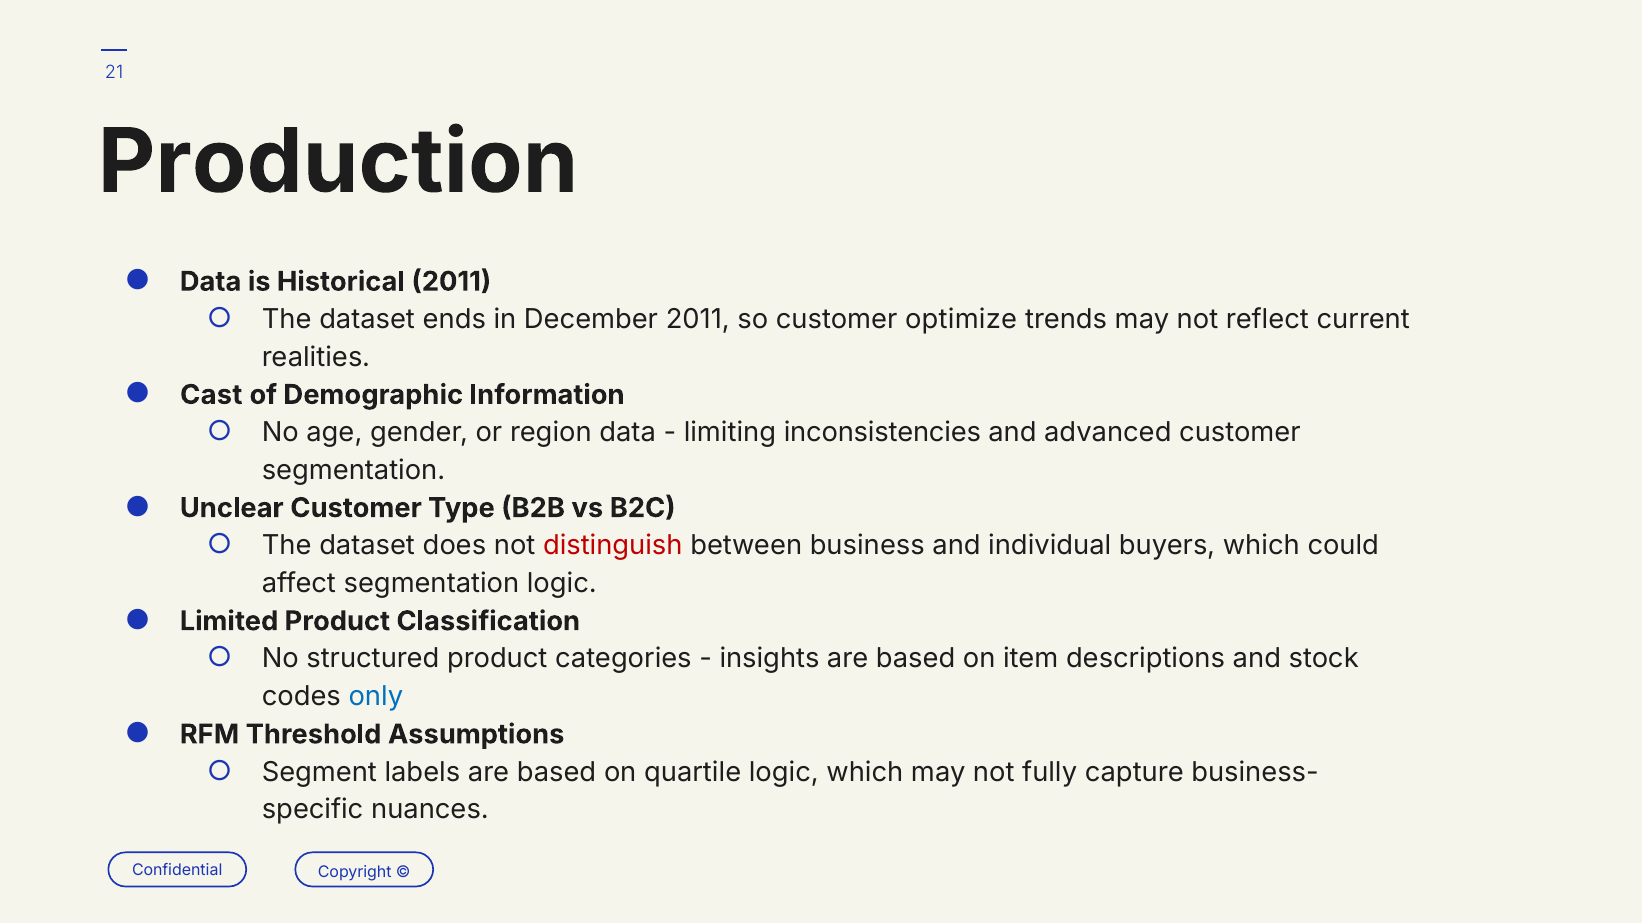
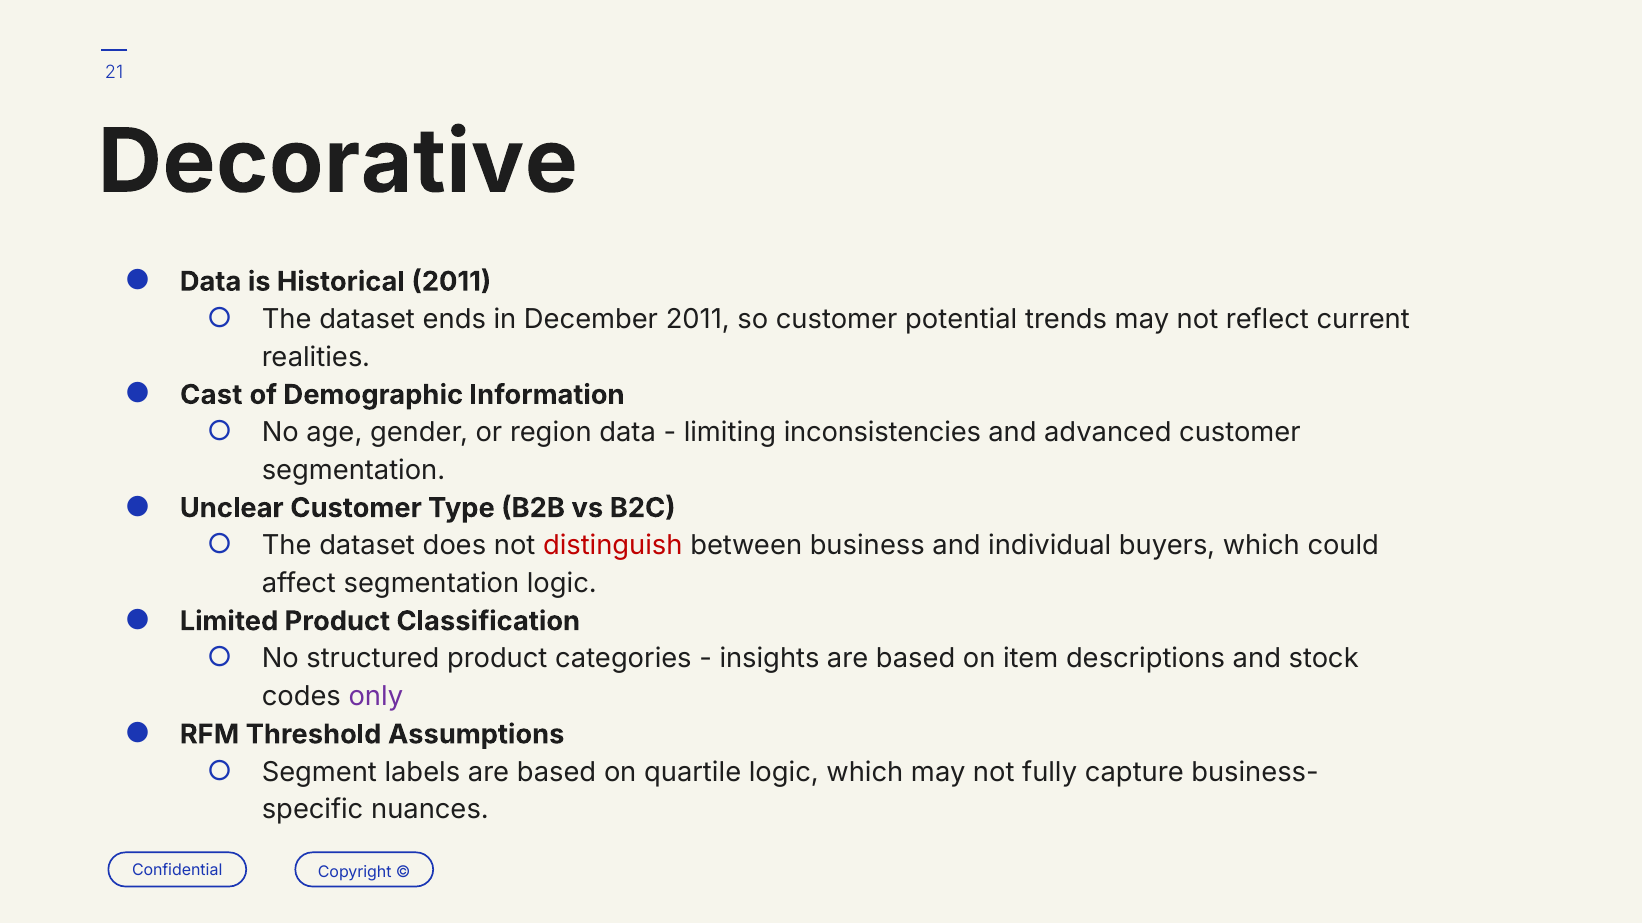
Production: Production -> Decorative
optimize: optimize -> potential
only colour: blue -> purple
